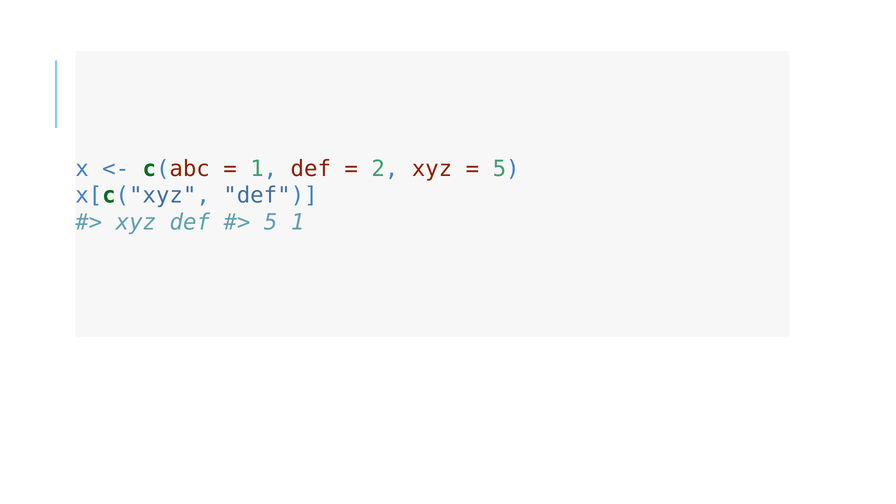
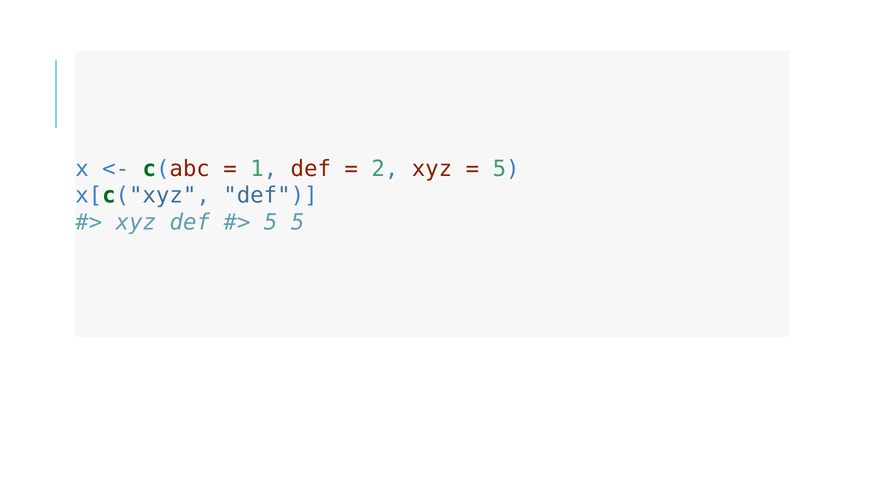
5 1: 1 -> 5
